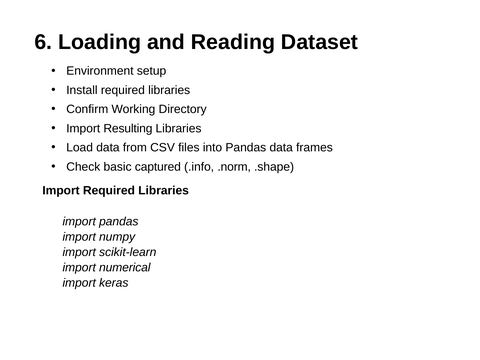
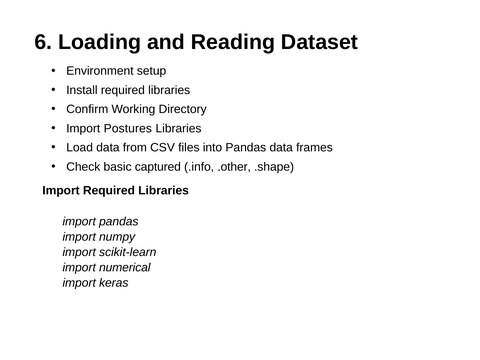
Resulting: Resulting -> Postures
.norm: .norm -> .other
